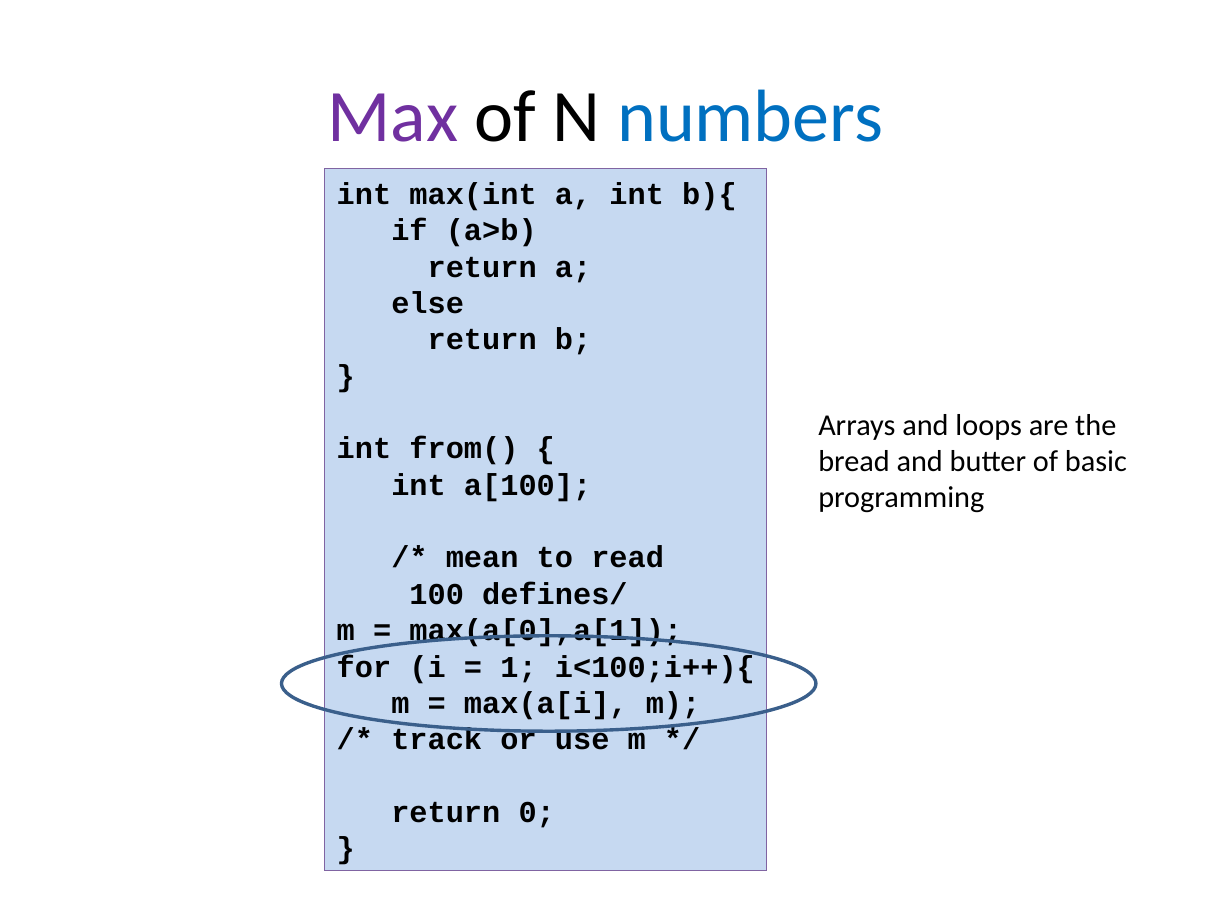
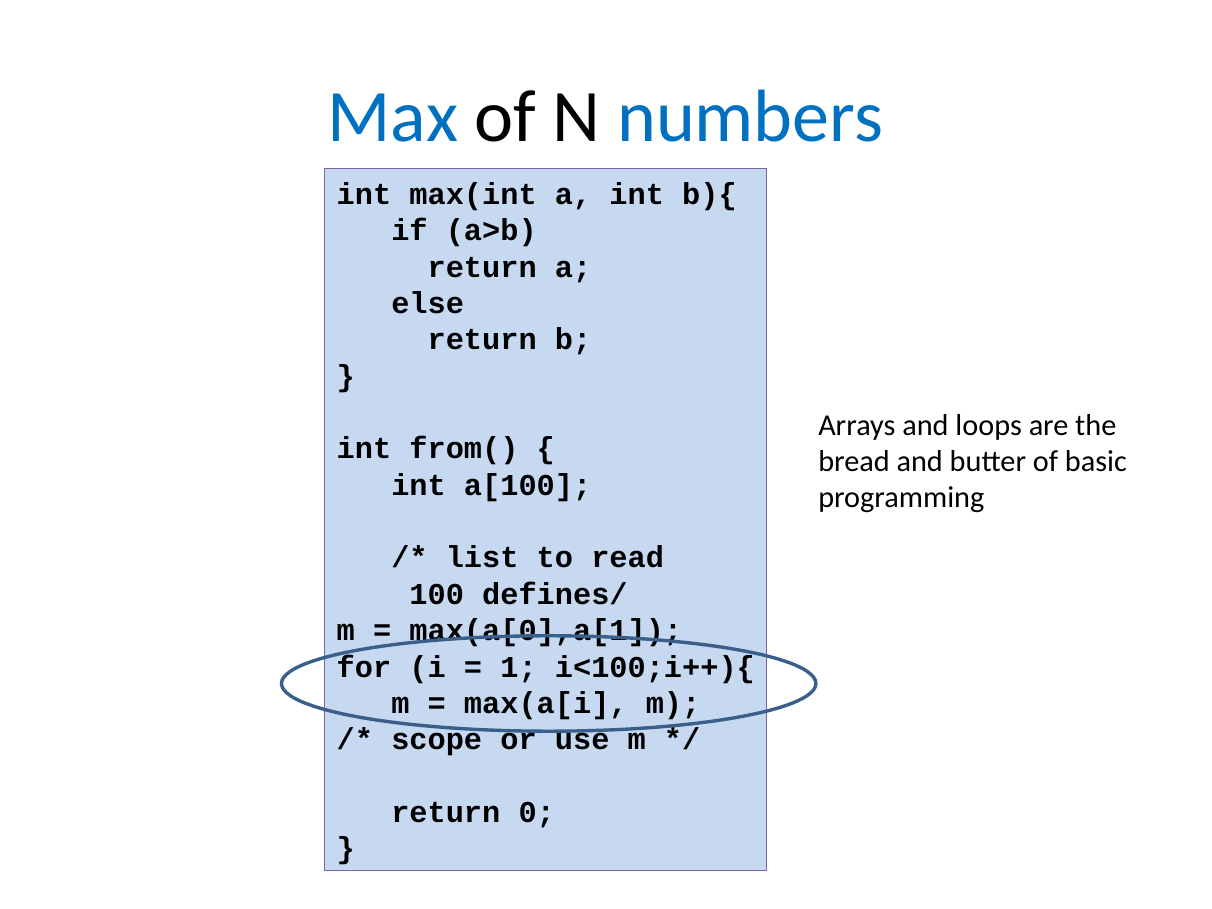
Max colour: purple -> blue
mean: mean -> list
track: track -> scope
